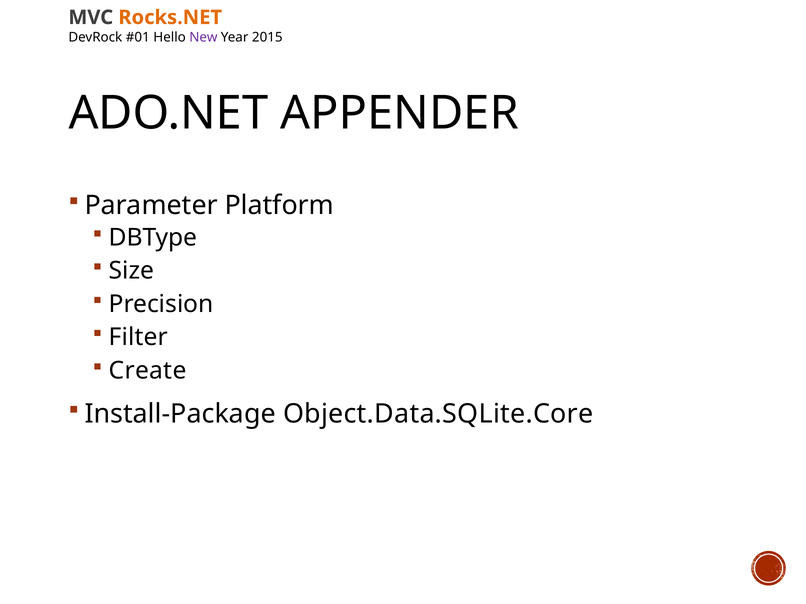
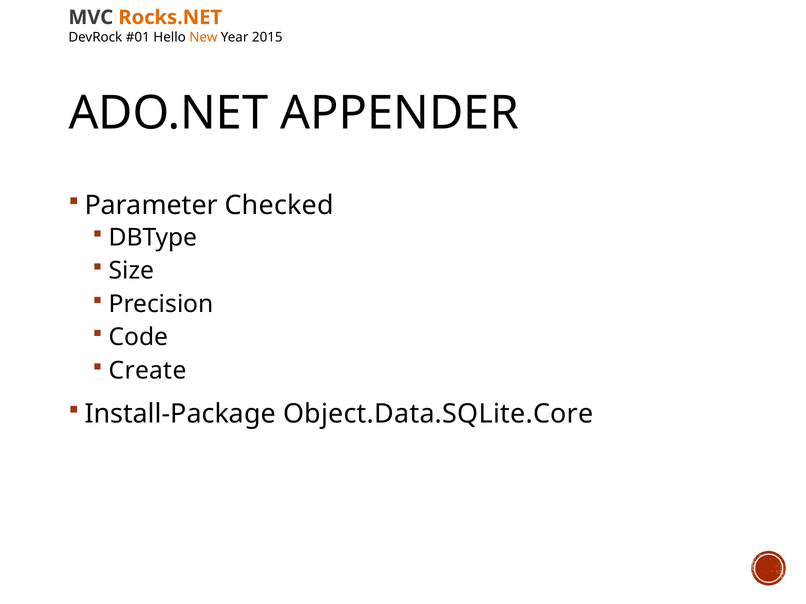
New colour: purple -> orange
Platform: Platform -> Checked
Filter: Filter -> Code
